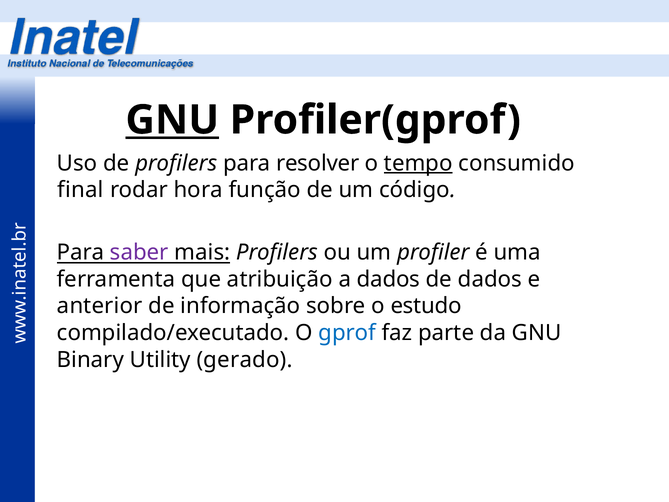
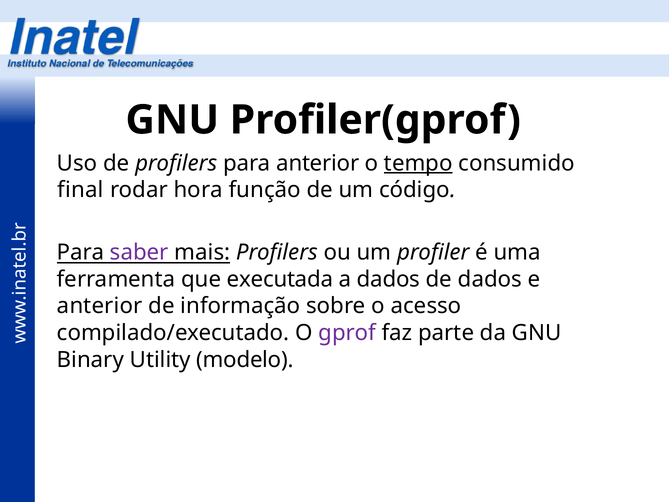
GNU at (172, 120) underline: present -> none
para resolver: resolver -> anterior
atribuição: atribuição -> executada
estudo: estudo -> acesso
gprof colour: blue -> purple
gerado: gerado -> modelo
